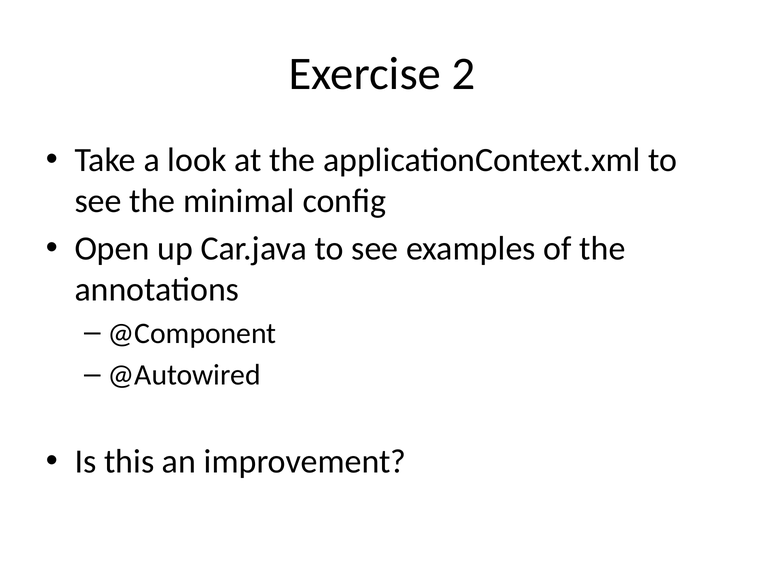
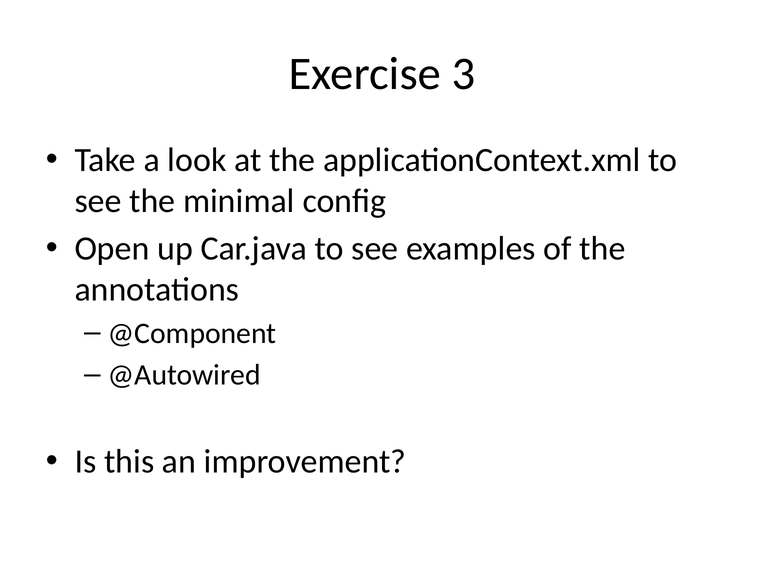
2: 2 -> 3
